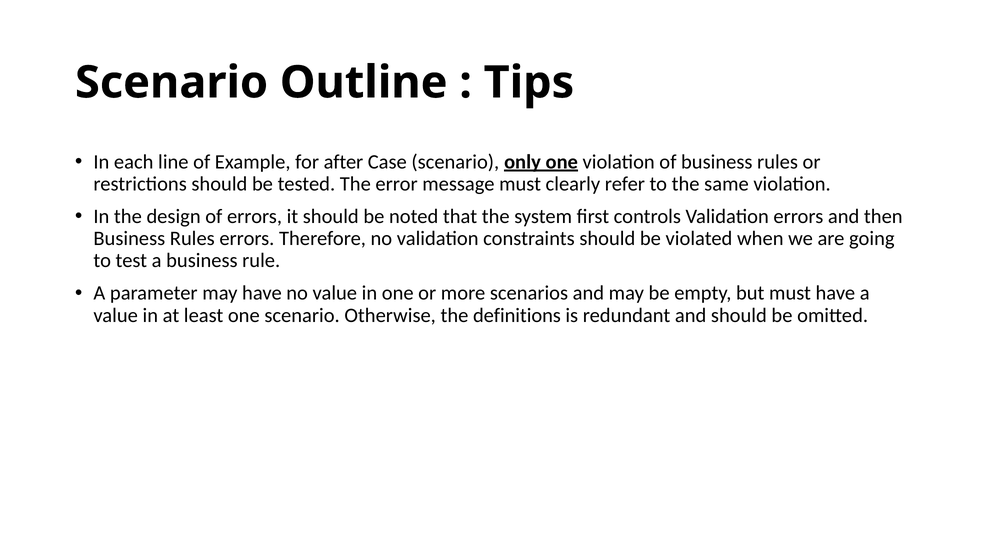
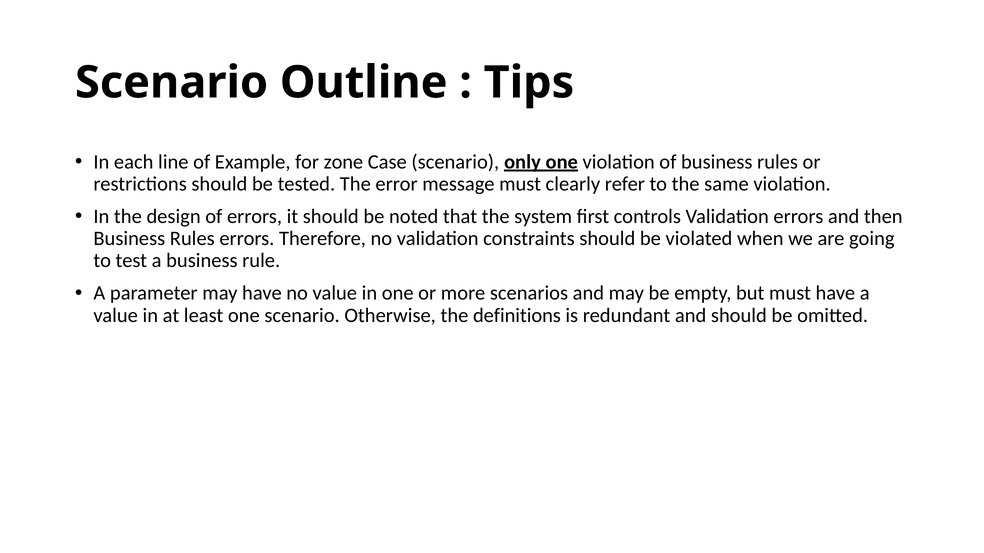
after: after -> zone
